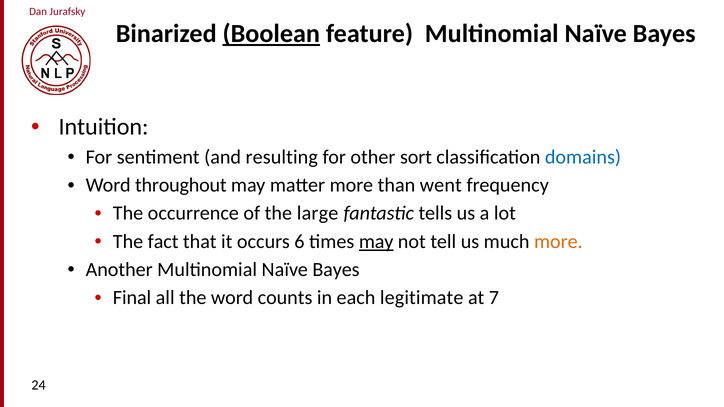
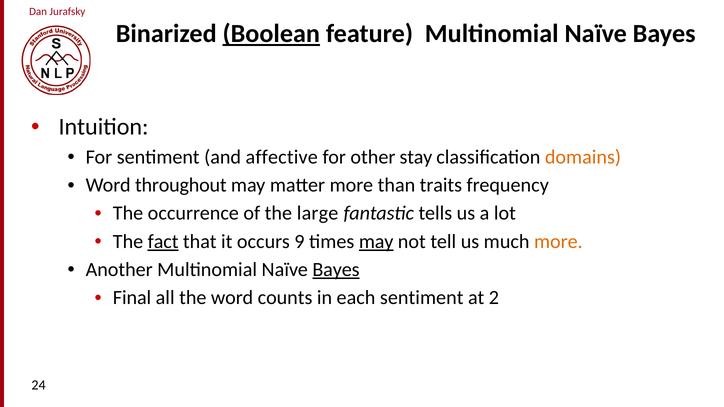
resulting: resulting -> affective
sort: sort -> stay
domains colour: blue -> orange
went: went -> traits
fact underline: none -> present
6: 6 -> 9
Bayes at (336, 270) underline: none -> present
each legitimate: legitimate -> sentiment
7: 7 -> 2
